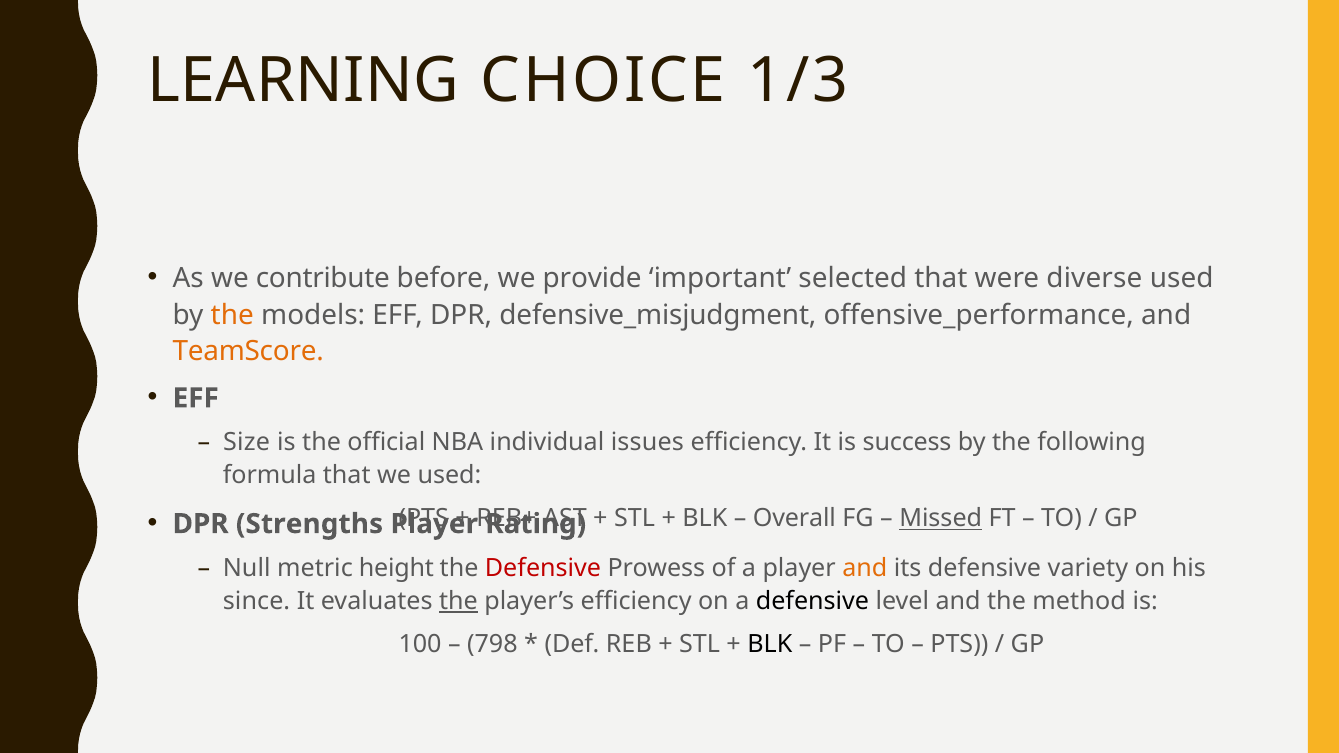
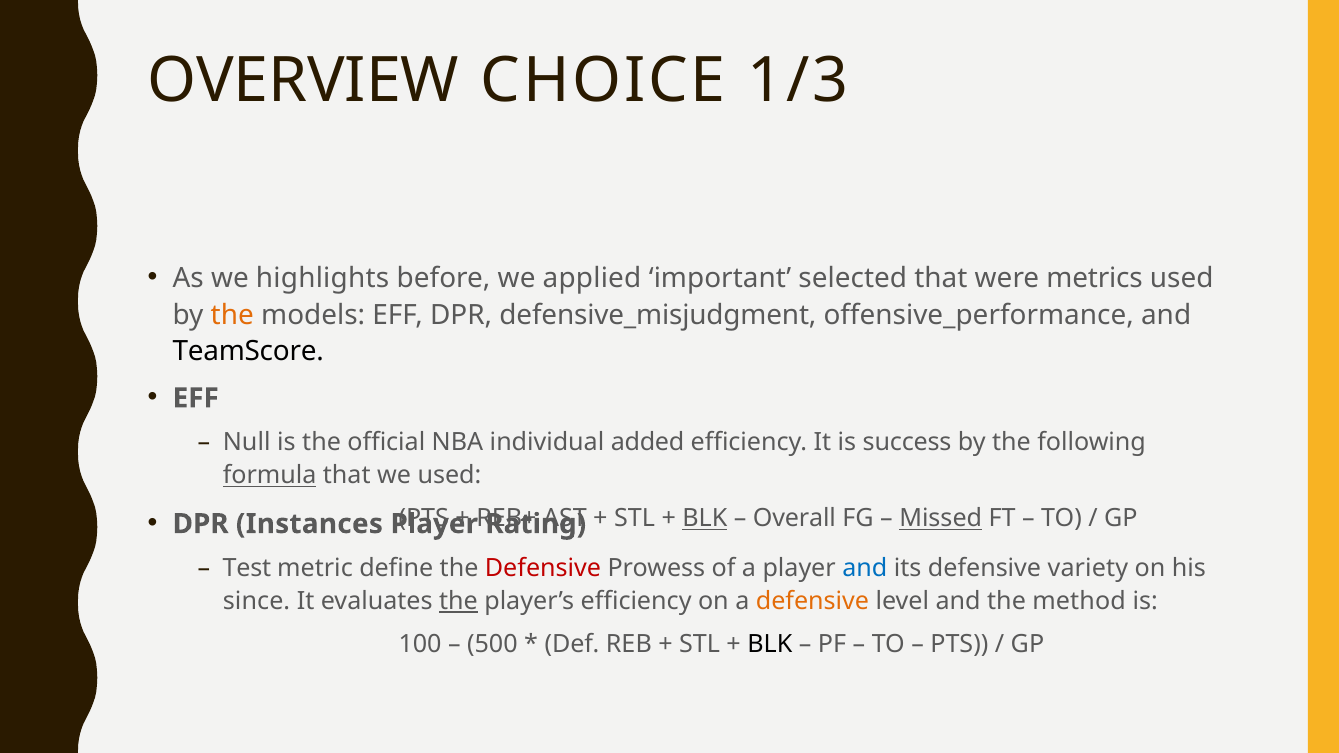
LEARNING: LEARNING -> OVERVIEW
contribute: contribute -> highlights
provide: provide -> applied
diverse: diverse -> metrics
TeamScore colour: orange -> black
Size: Size -> Null
issues: issues -> added
formula underline: none -> present
Strengths: Strengths -> Instances
BLK at (705, 519) underline: none -> present
Null: Null -> Test
height: height -> define
and at (865, 568) colour: orange -> blue
defensive at (812, 602) colour: black -> orange
798: 798 -> 500
